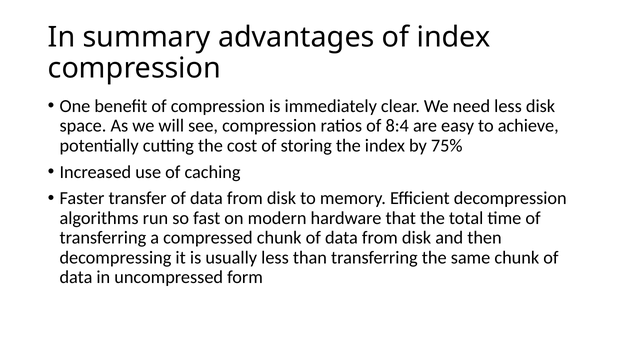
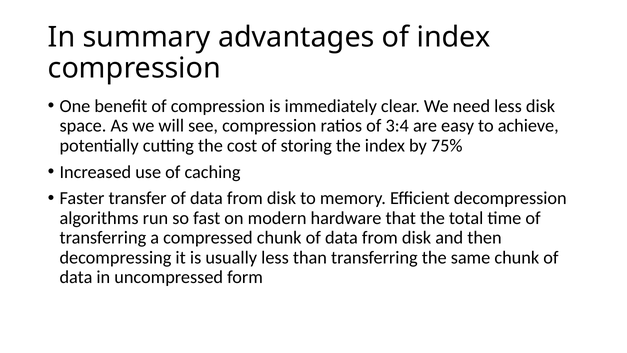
8:4: 8:4 -> 3:4
